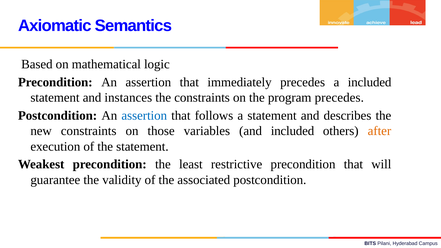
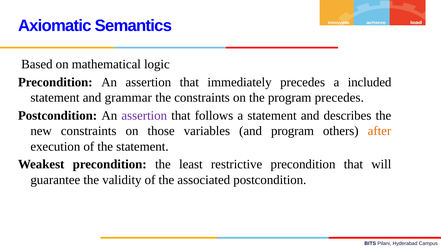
instances: instances -> grammar
assertion at (144, 116) colour: blue -> purple
and included: included -> program
